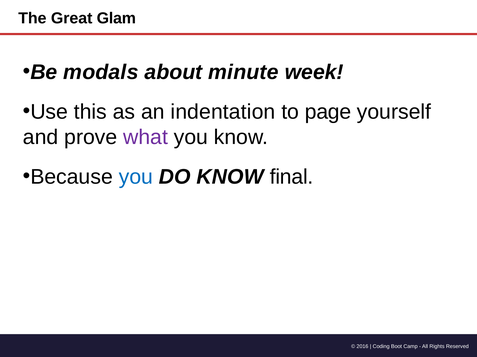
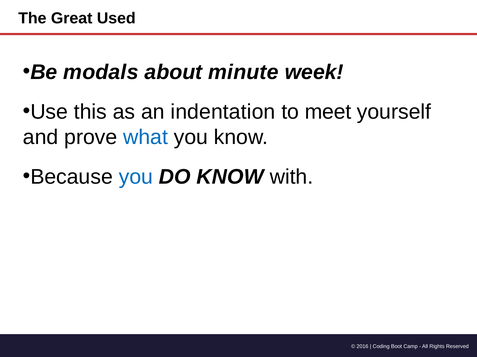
Glam: Glam -> Used
page: page -> meet
what colour: purple -> blue
final: final -> with
